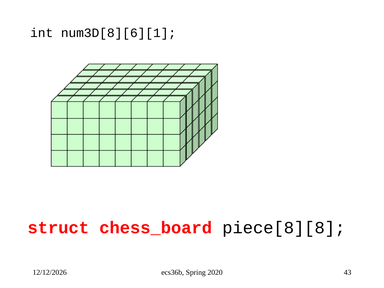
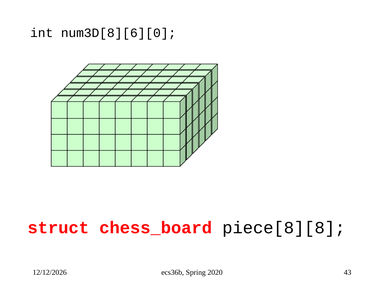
num3D[8][6][1: num3D[8][6][1 -> num3D[8][6][0
